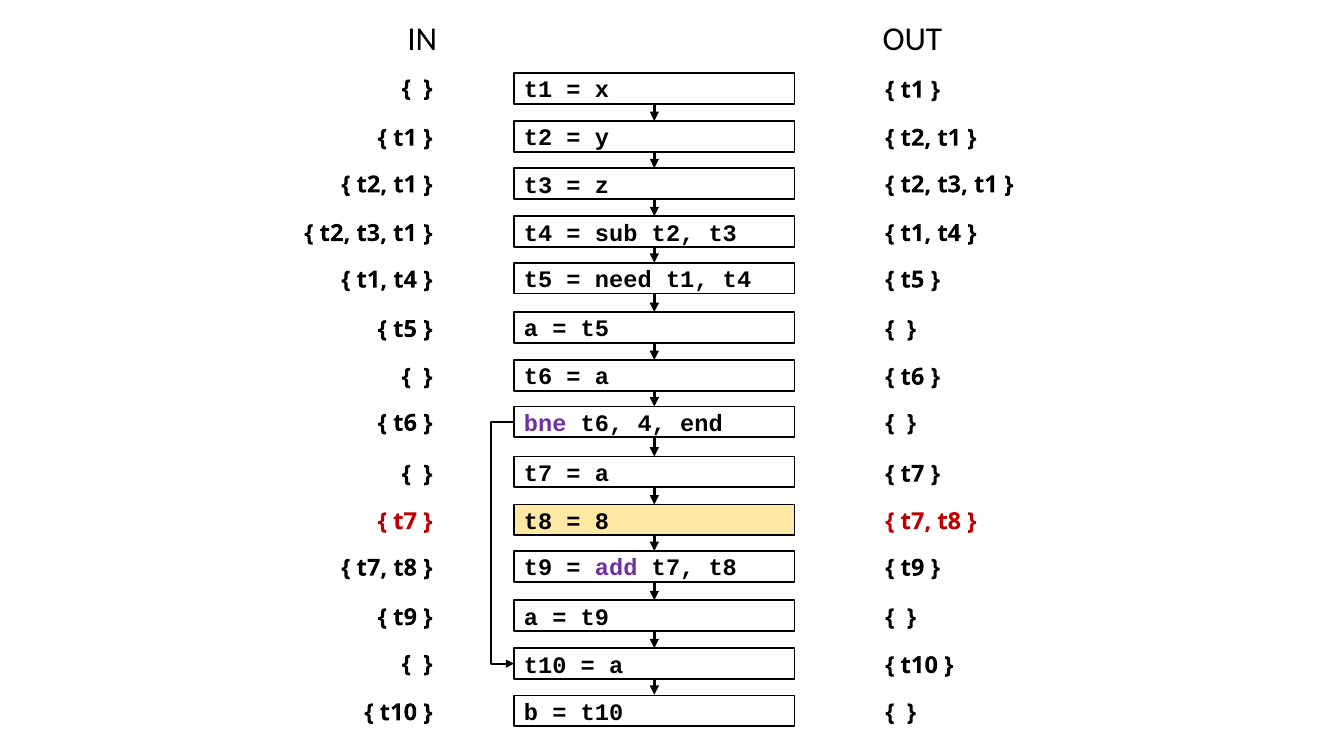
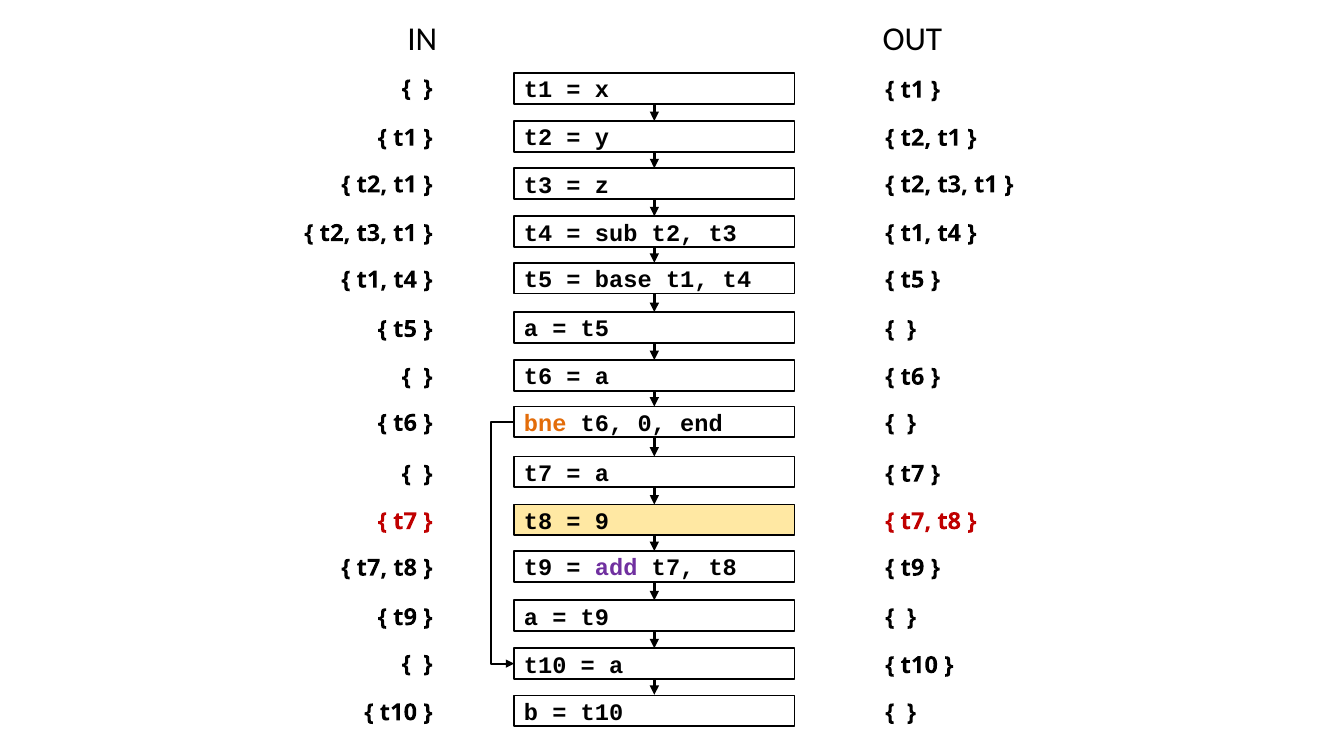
need: need -> base
bne colour: purple -> orange
4: 4 -> 0
8: 8 -> 9
